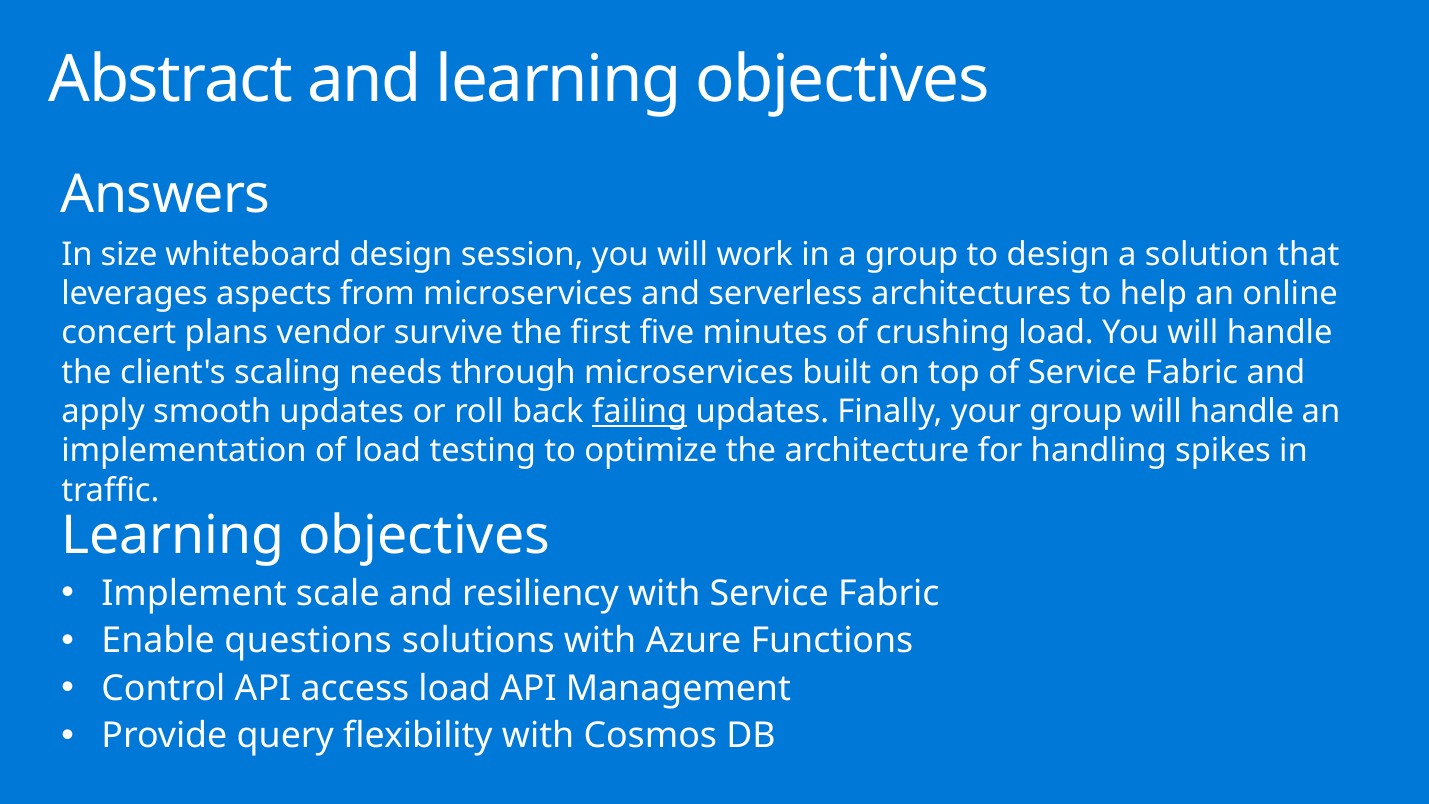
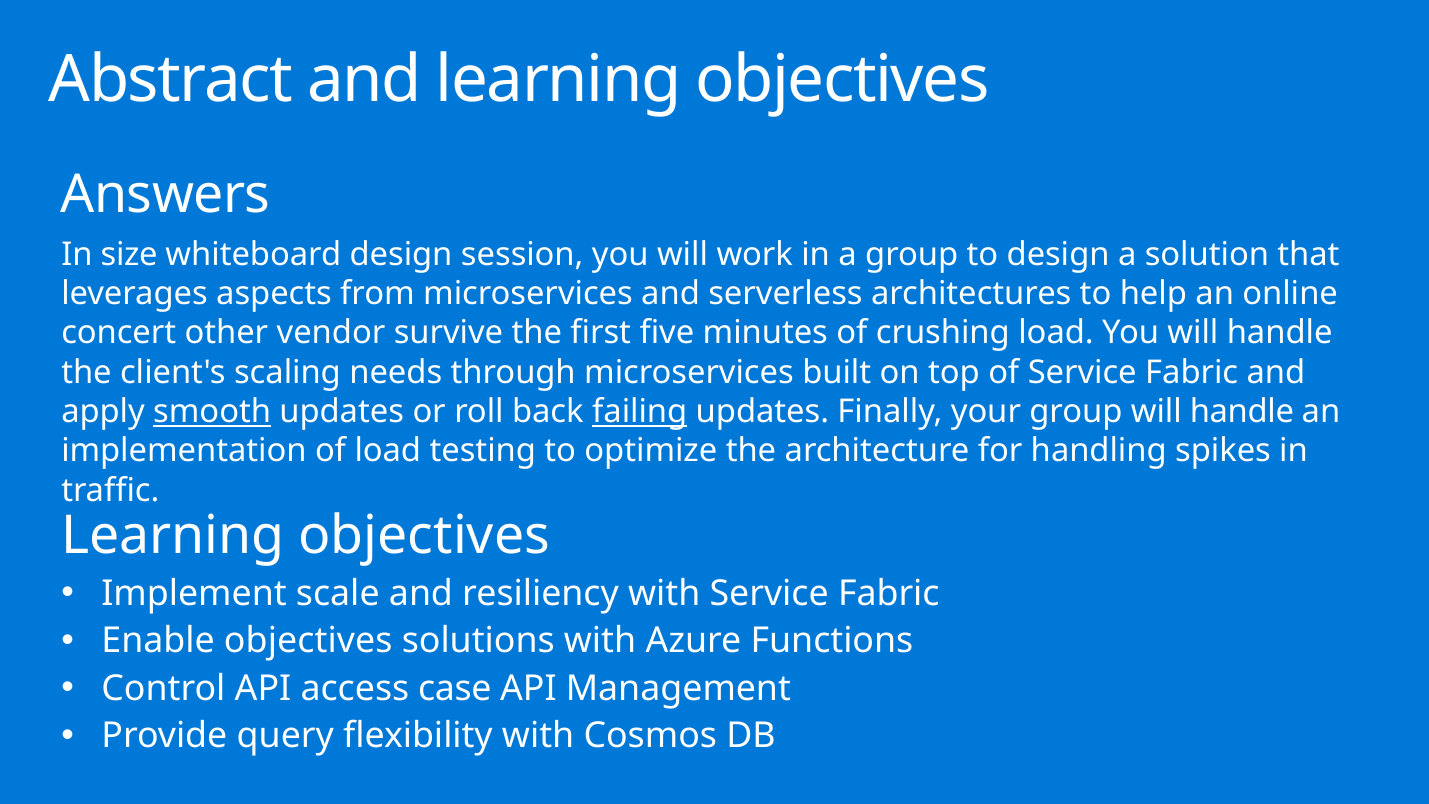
plans: plans -> other
smooth underline: none -> present
Enable questions: questions -> objectives
access load: load -> case
